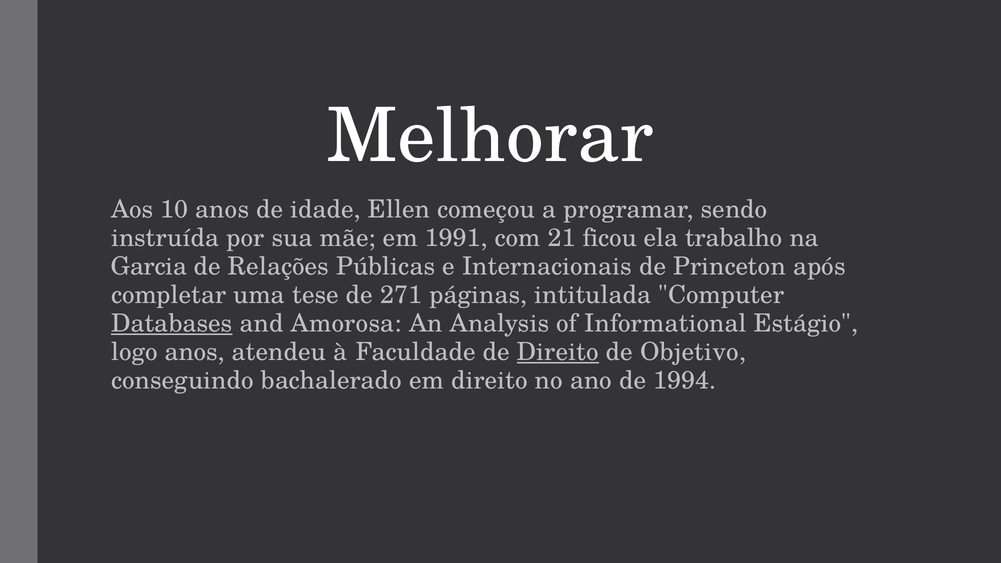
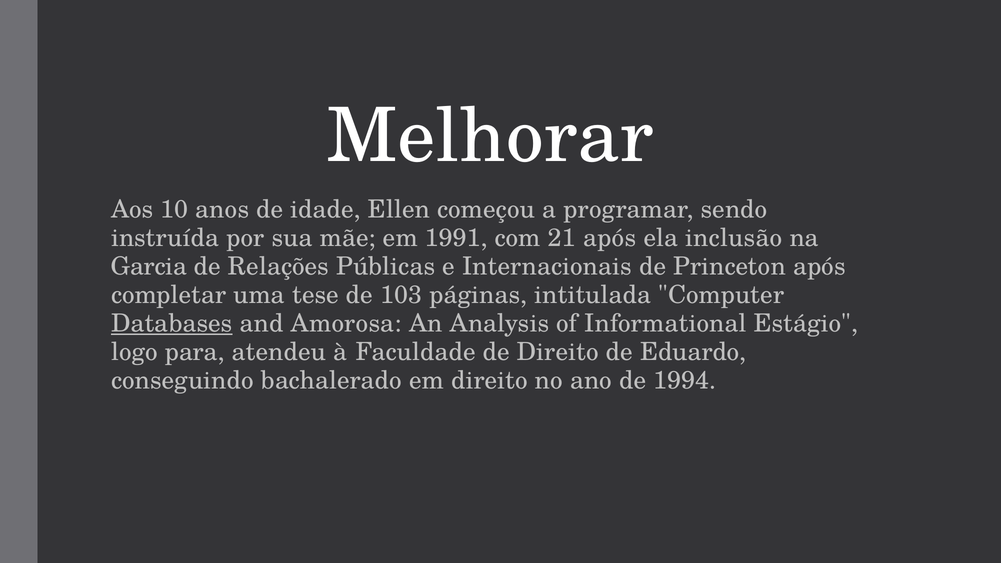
21 ficou: ficou -> após
trabalho: trabalho -> inclusão
271: 271 -> 103
logo anos: anos -> para
Direito at (558, 352) underline: present -> none
Objetivo: Objetivo -> Eduardo
